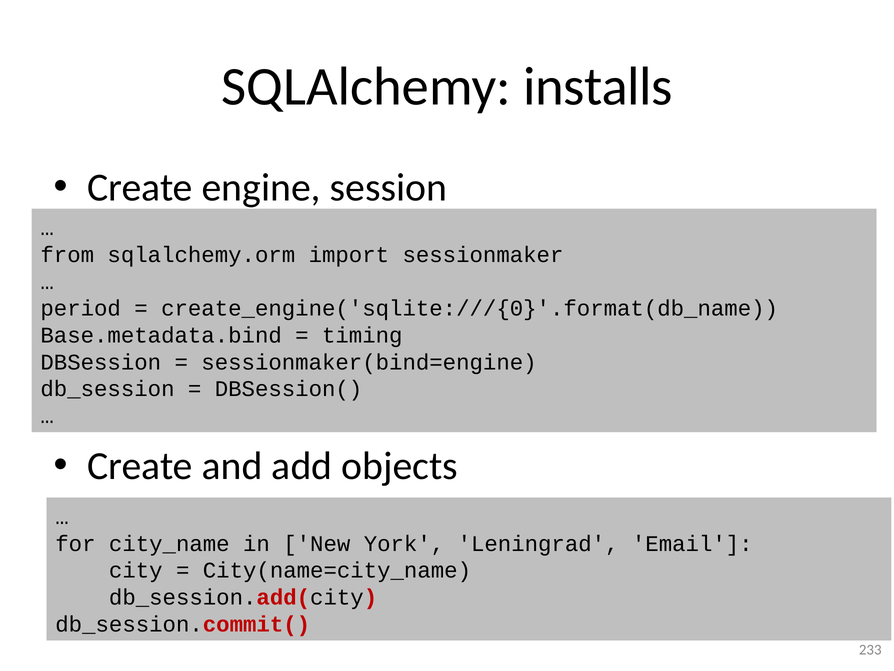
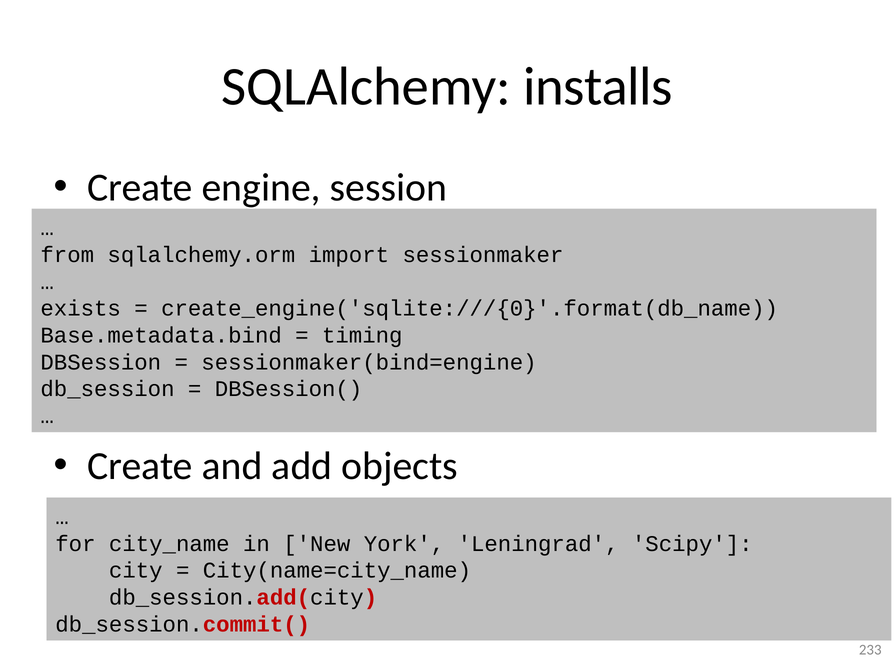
period: period -> exists
Email: Email -> Scipy
